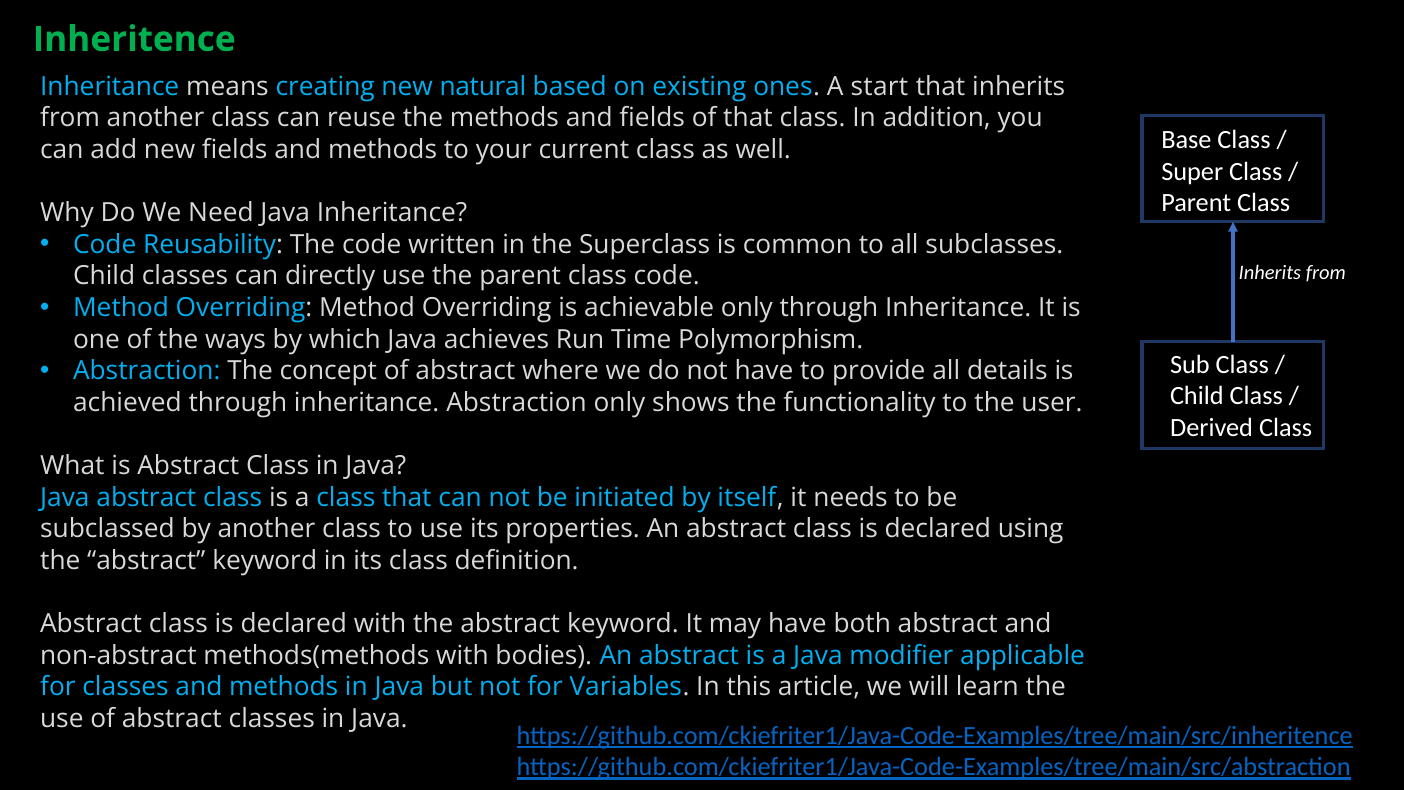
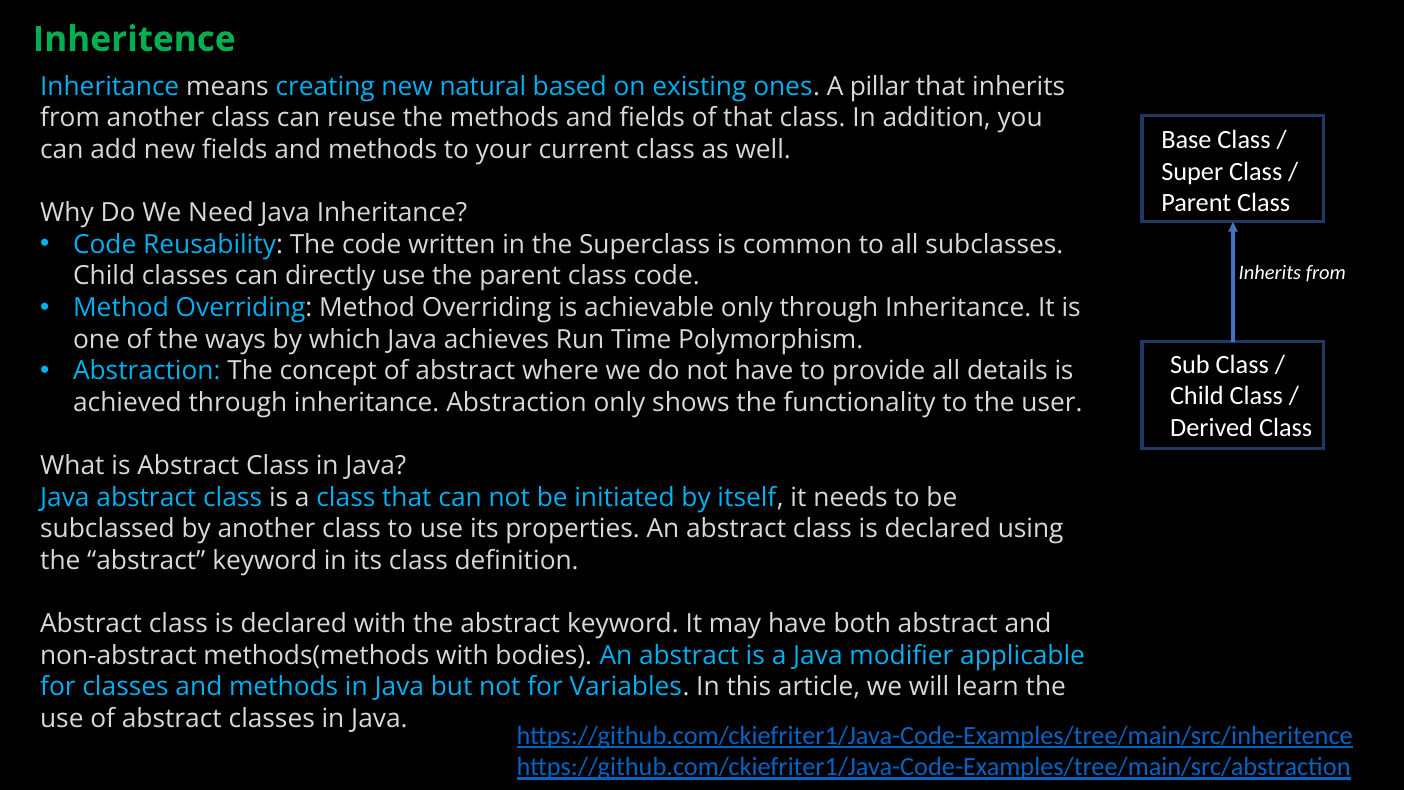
start: start -> pillar
